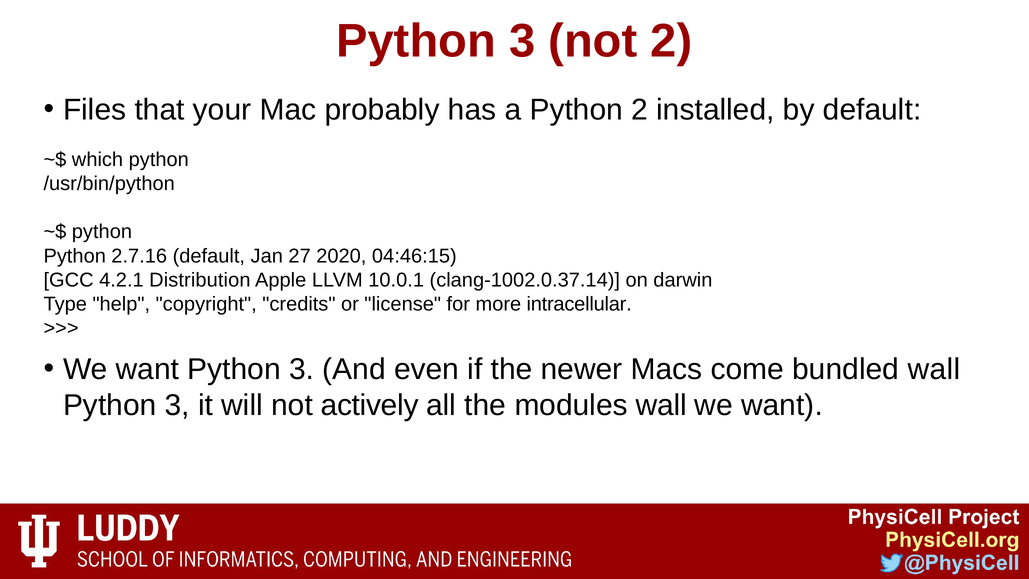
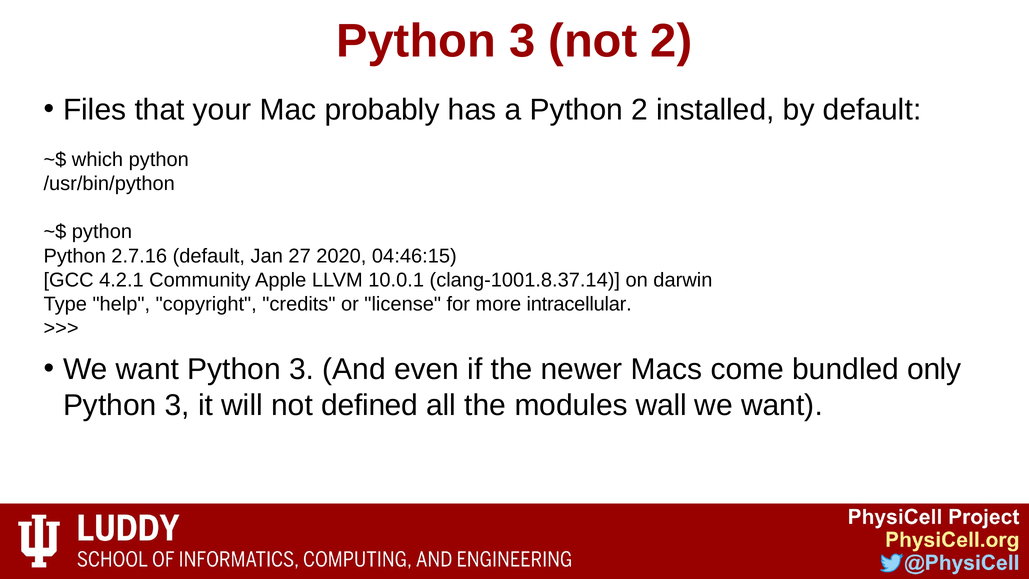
Distribution: Distribution -> Community
clang-1002.0.37.14: clang-1002.0.37.14 -> clang-1001.8.37.14
bundled wall: wall -> only
actively: actively -> defined
